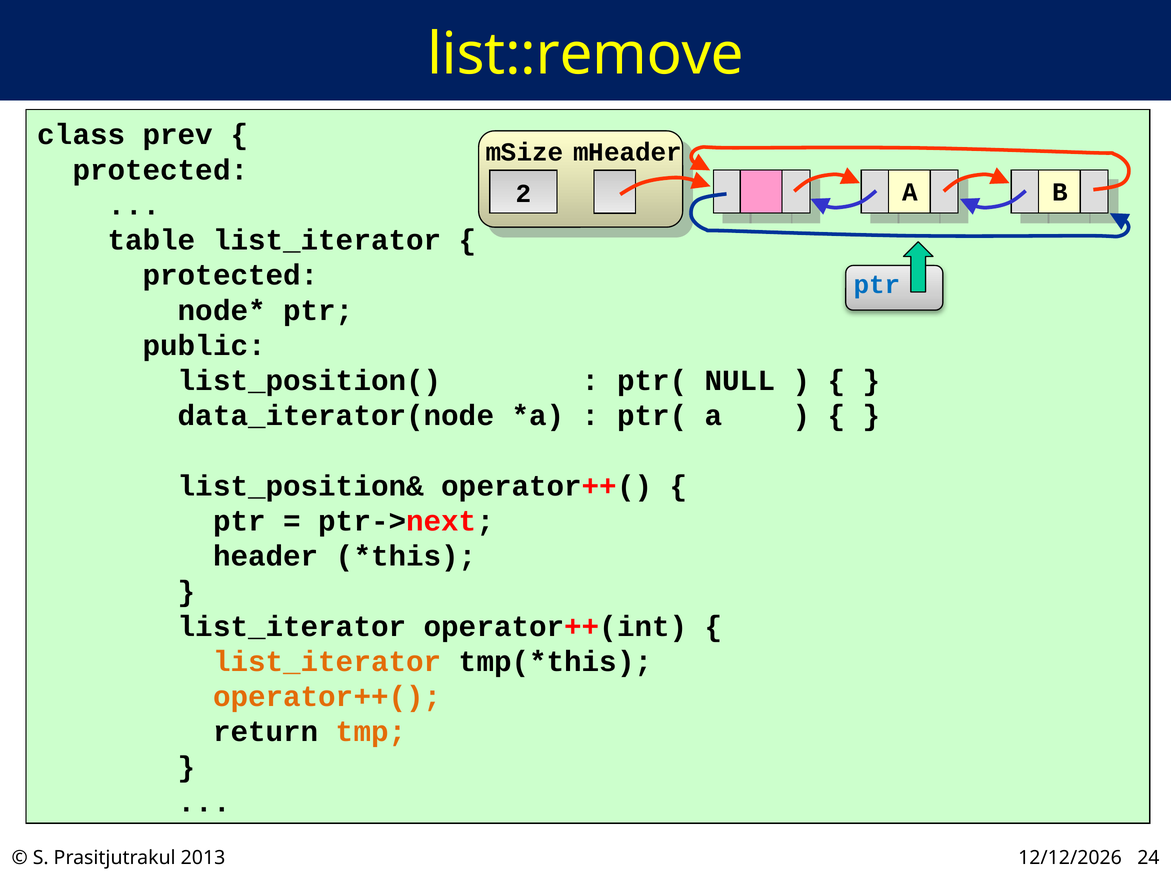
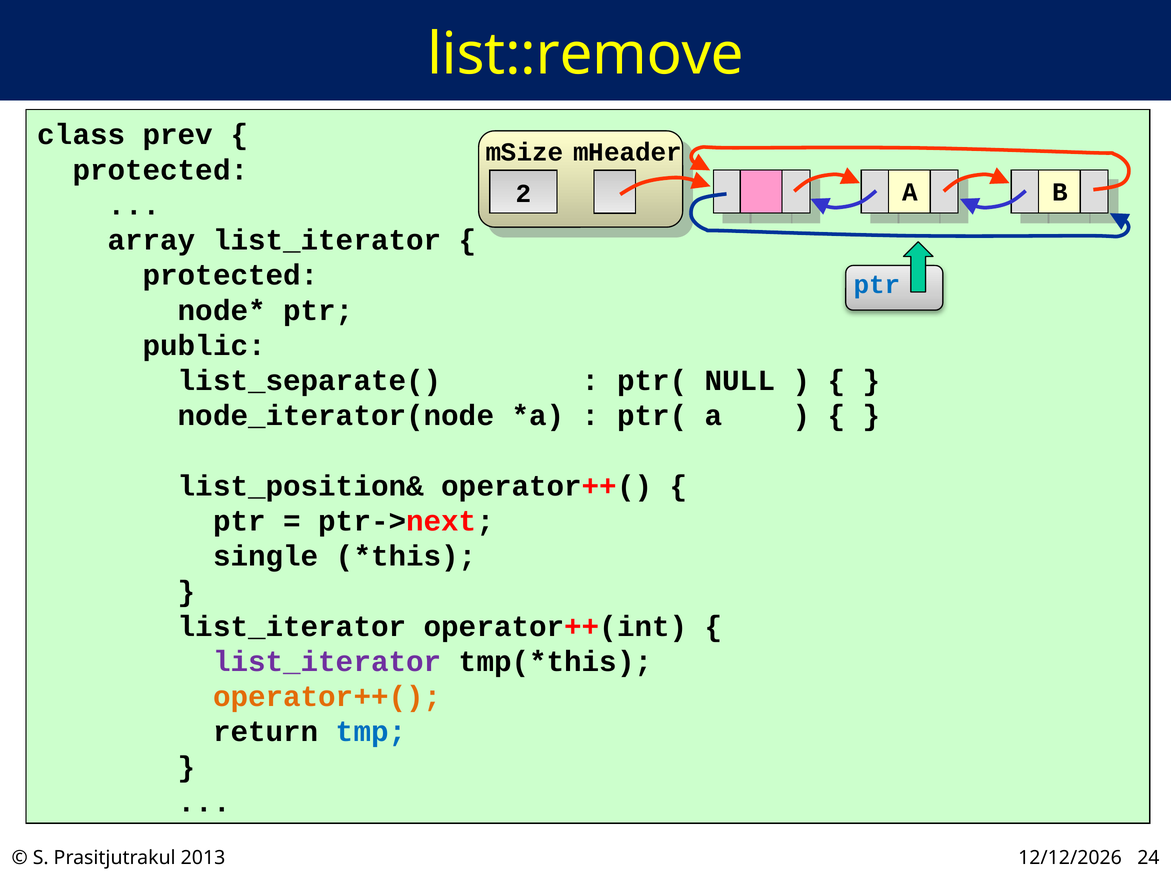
table: table -> array
list_position(: list_position( -> list_separate(
data_iterator(node: data_iterator(node -> node_iterator(node
header: header -> single
list_iterator at (327, 662) colour: orange -> purple
tmp colour: orange -> blue
